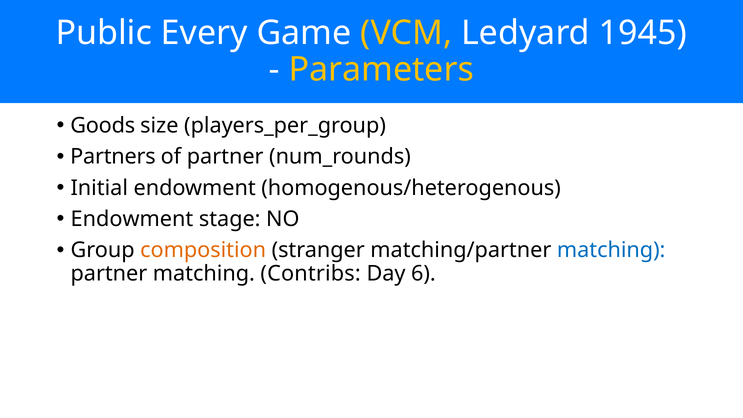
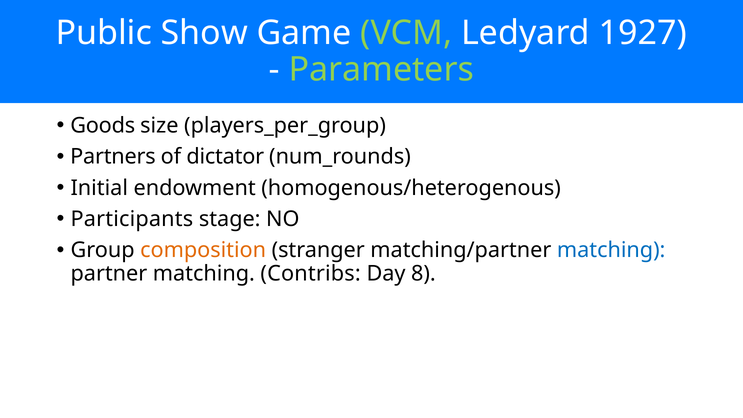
Every: Every -> Show
VCM colour: yellow -> light green
1945: 1945 -> 1927
Parameters colour: yellow -> light green
of partner: partner -> dictator
Endowment at (132, 219): Endowment -> Participants
6: 6 -> 8
